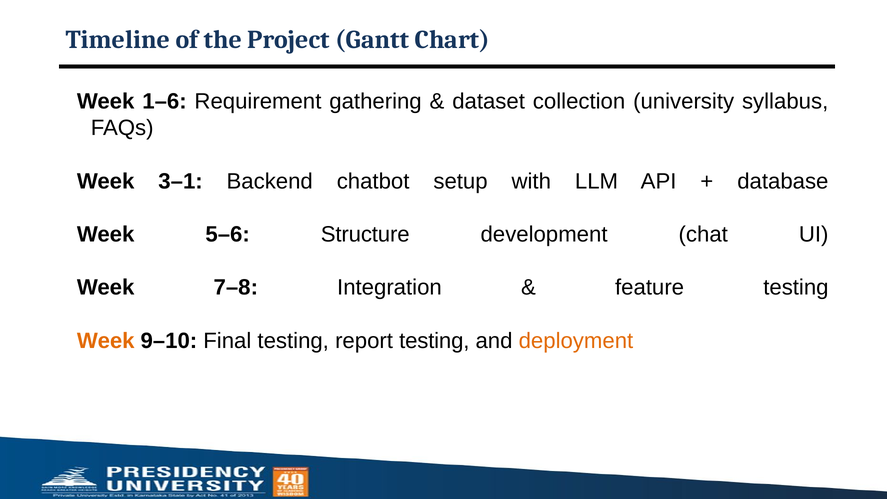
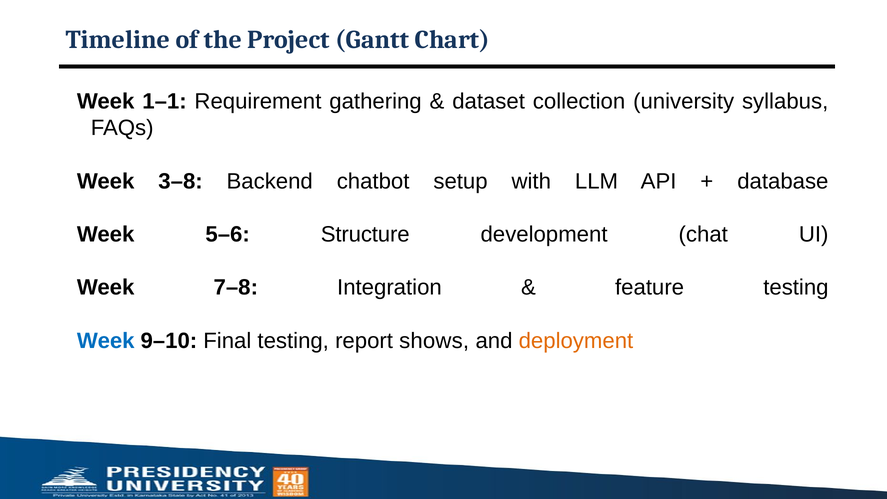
1–6: 1–6 -> 1–1
3–1: 3–1 -> 3–8
Week at (106, 341) colour: orange -> blue
report testing: testing -> shows
